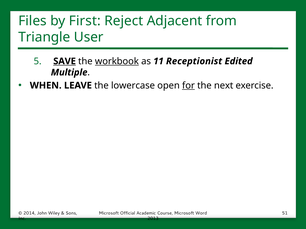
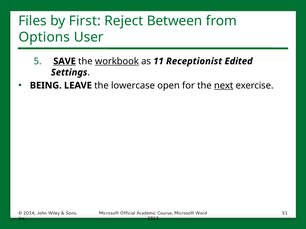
Adjacent: Adjacent -> Between
Triangle: Triangle -> Options
Multiple: Multiple -> Settings
WHEN: WHEN -> BEING
for underline: present -> none
next underline: none -> present
